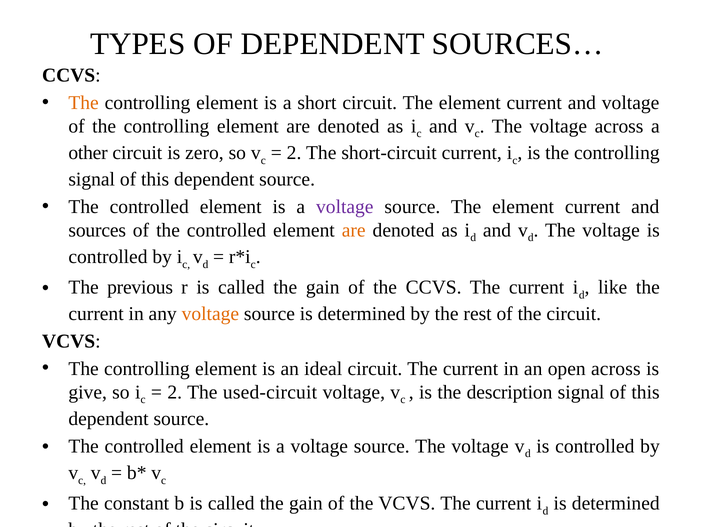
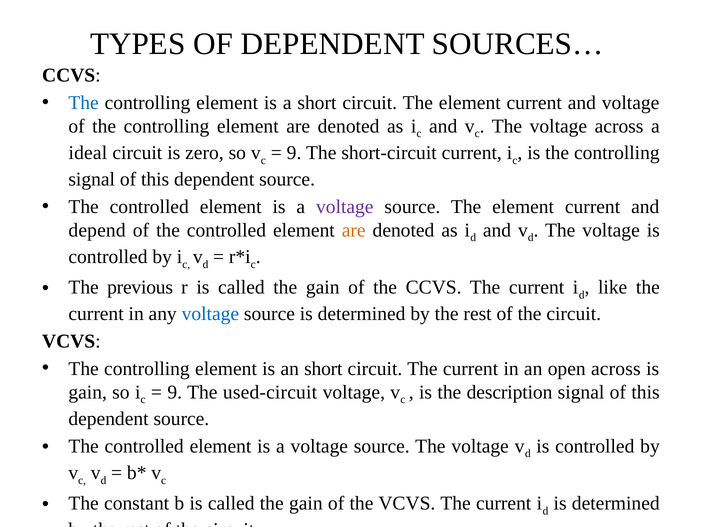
The at (84, 103) colour: orange -> blue
other: other -> ideal
2 at (294, 153): 2 -> 9
sources: sources -> depend
voltage at (210, 314) colour: orange -> blue
an ideal: ideal -> short
give at (88, 392): give -> gain
2 at (175, 392): 2 -> 9
